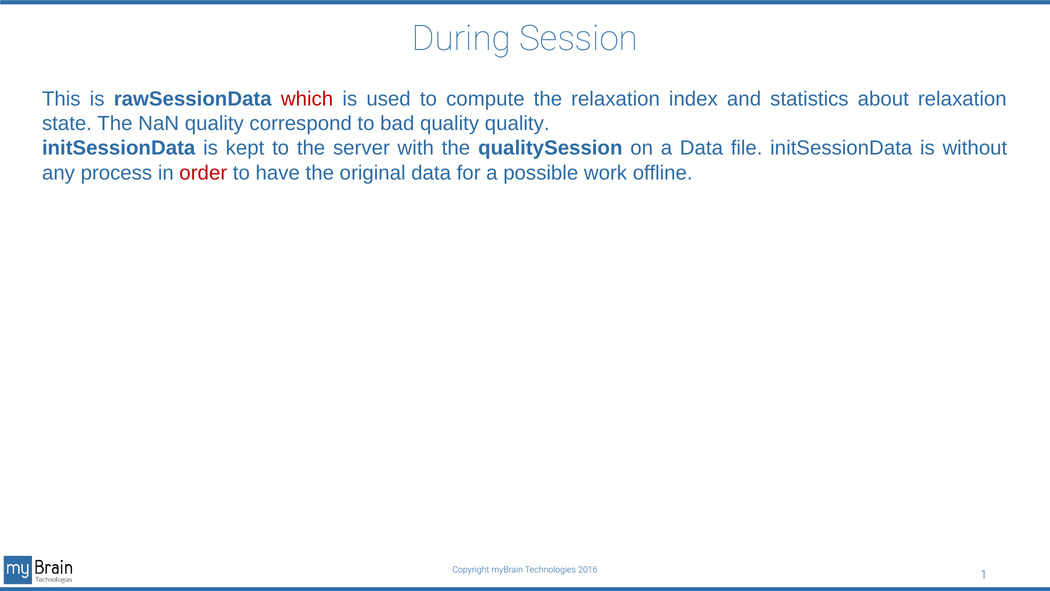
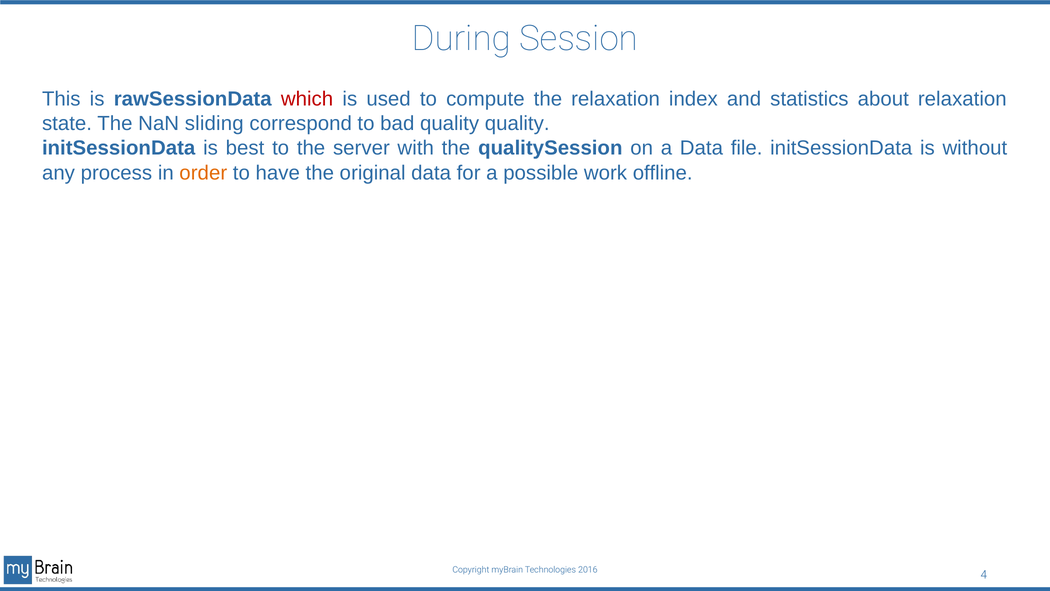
NaN quality: quality -> sliding
kept: kept -> best
order colour: red -> orange
1: 1 -> 4
